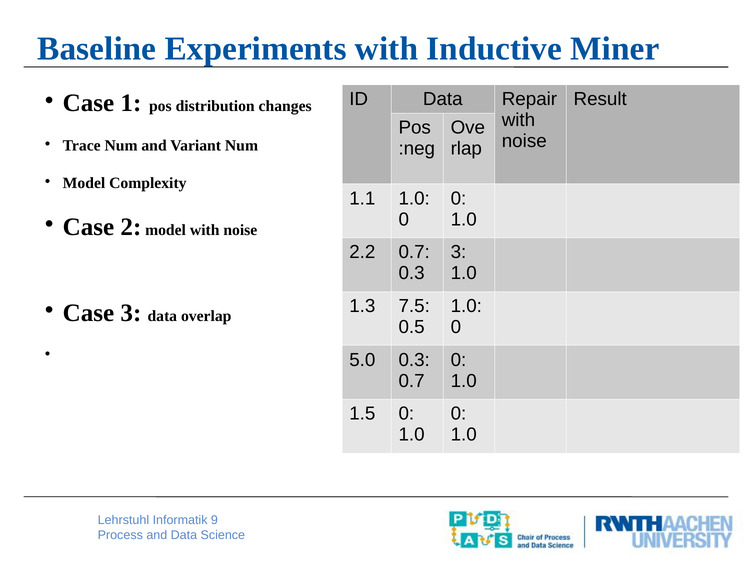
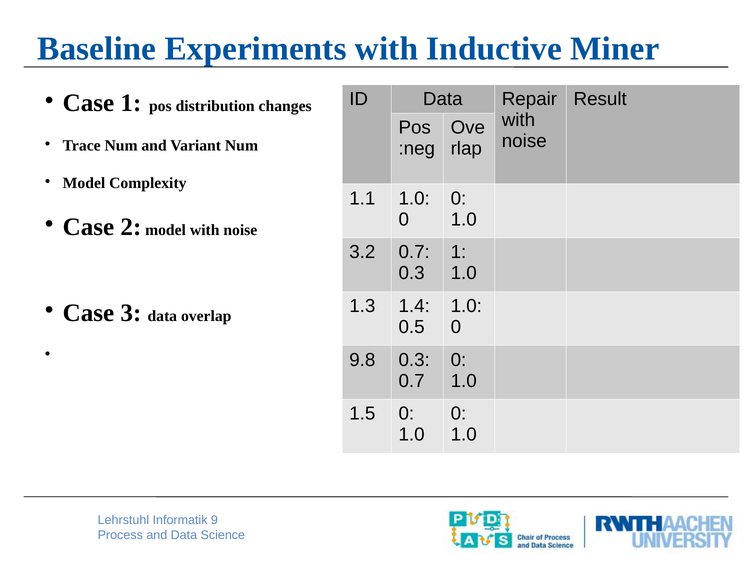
2.2: 2.2 -> 3.2
3 at (458, 252): 3 -> 1
7.5: 7.5 -> 1.4
5.0: 5.0 -> 9.8
